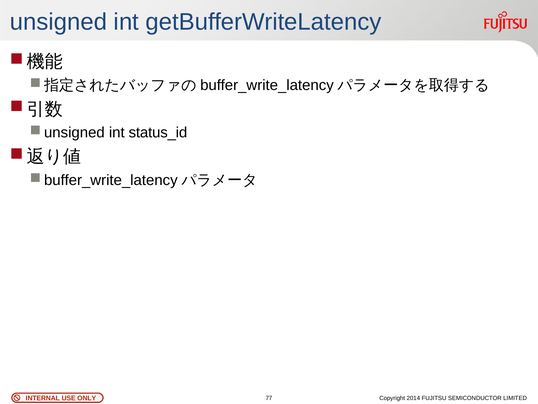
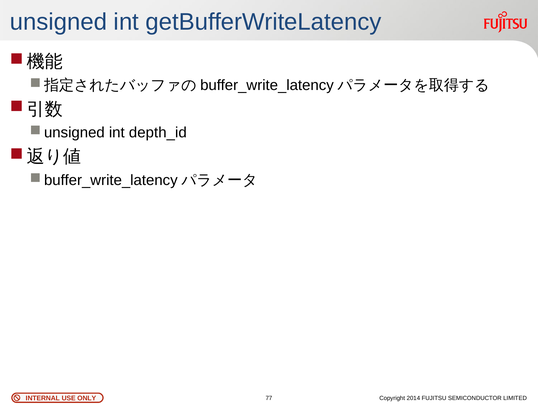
status_id: status_id -> depth_id
